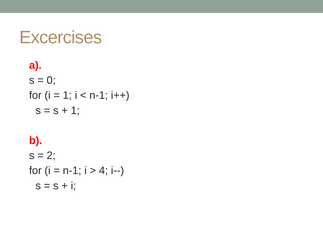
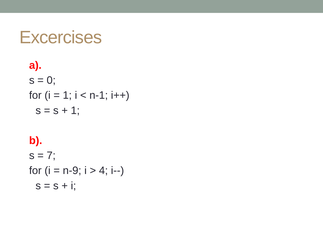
2: 2 -> 7
n-1 at (72, 171): n-1 -> n-9
